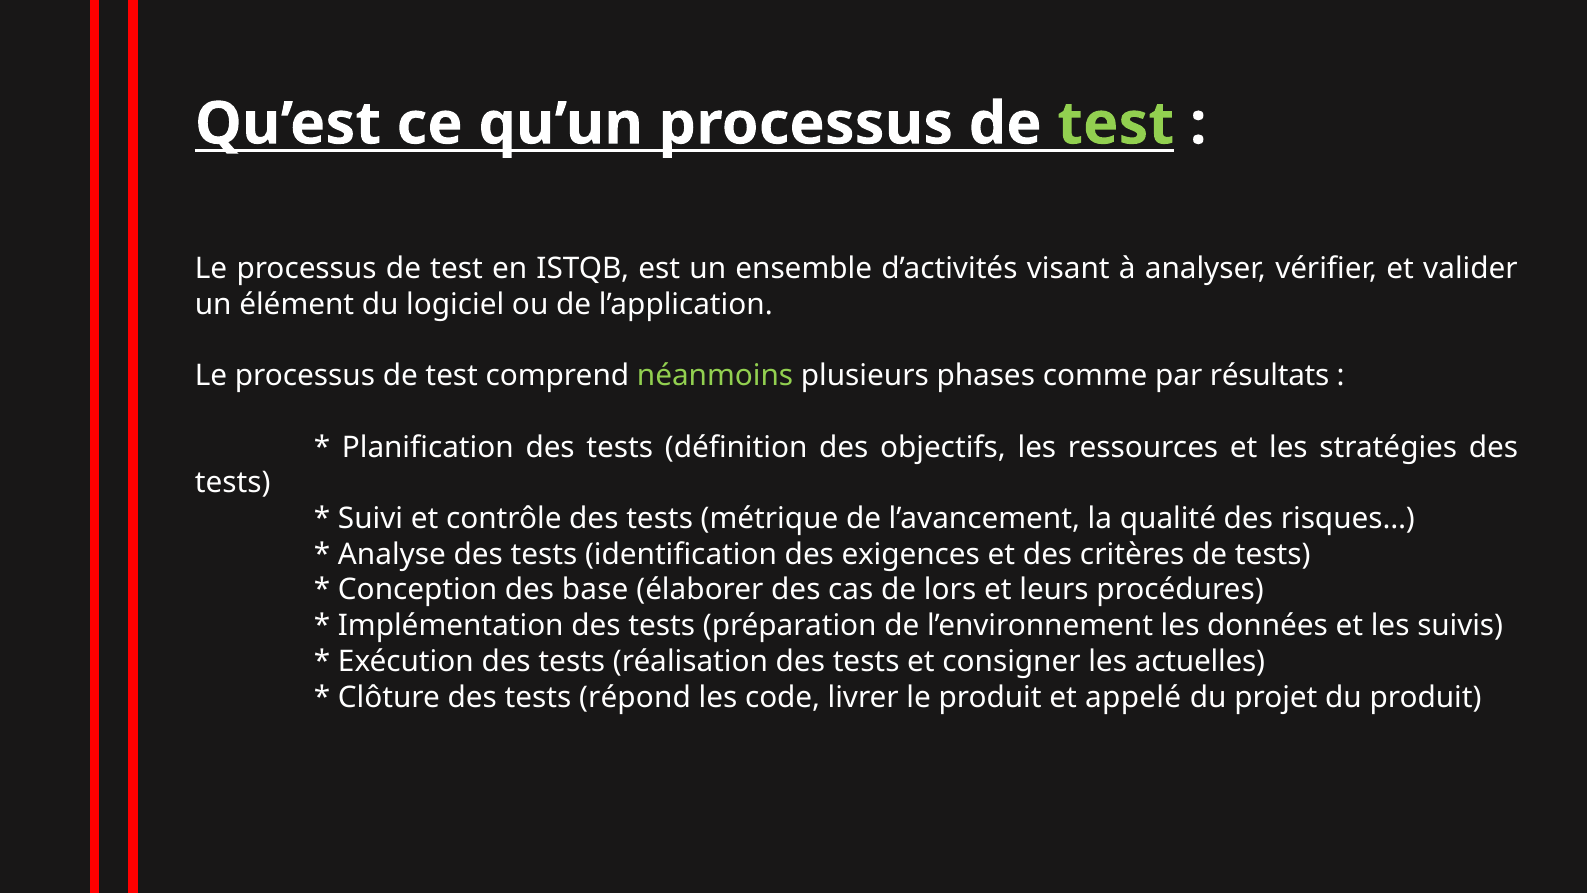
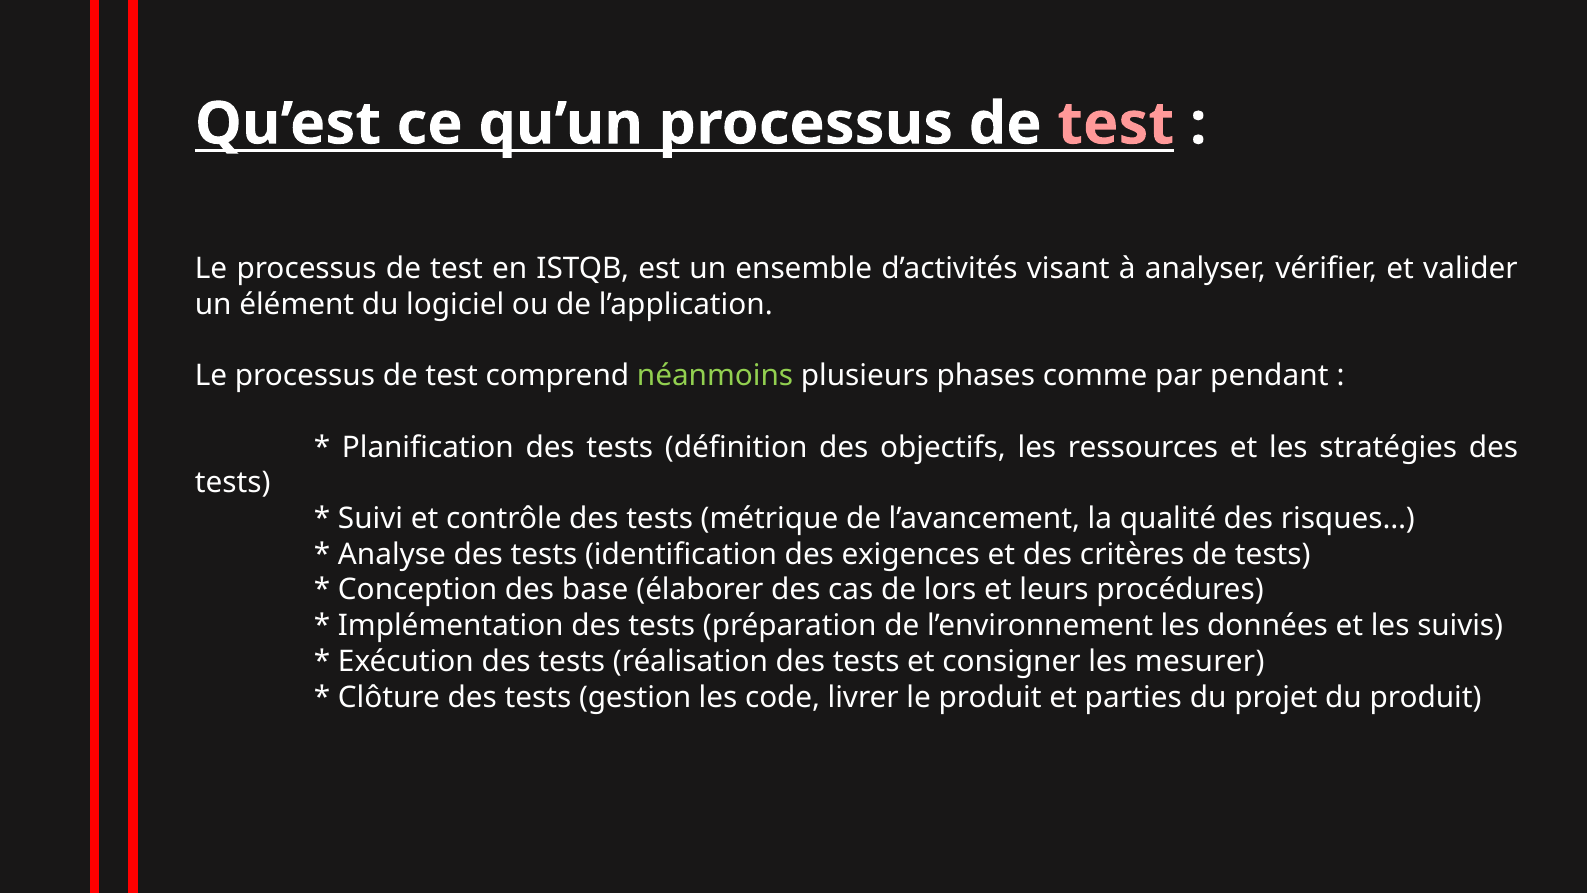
test at (1116, 124) colour: light green -> pink
résultats: résultats -> pendant
actuelles: actuelles -> mesurer
répond: répond -> gestion
appelé: appelé -> parties
